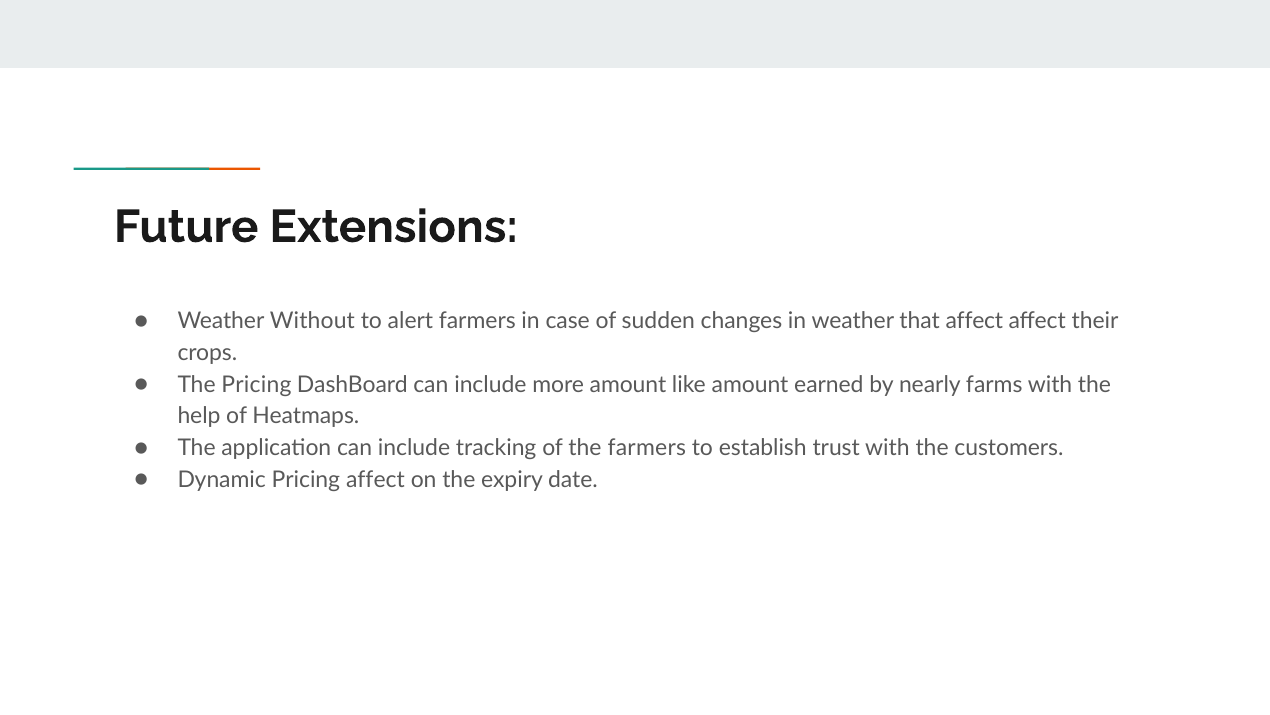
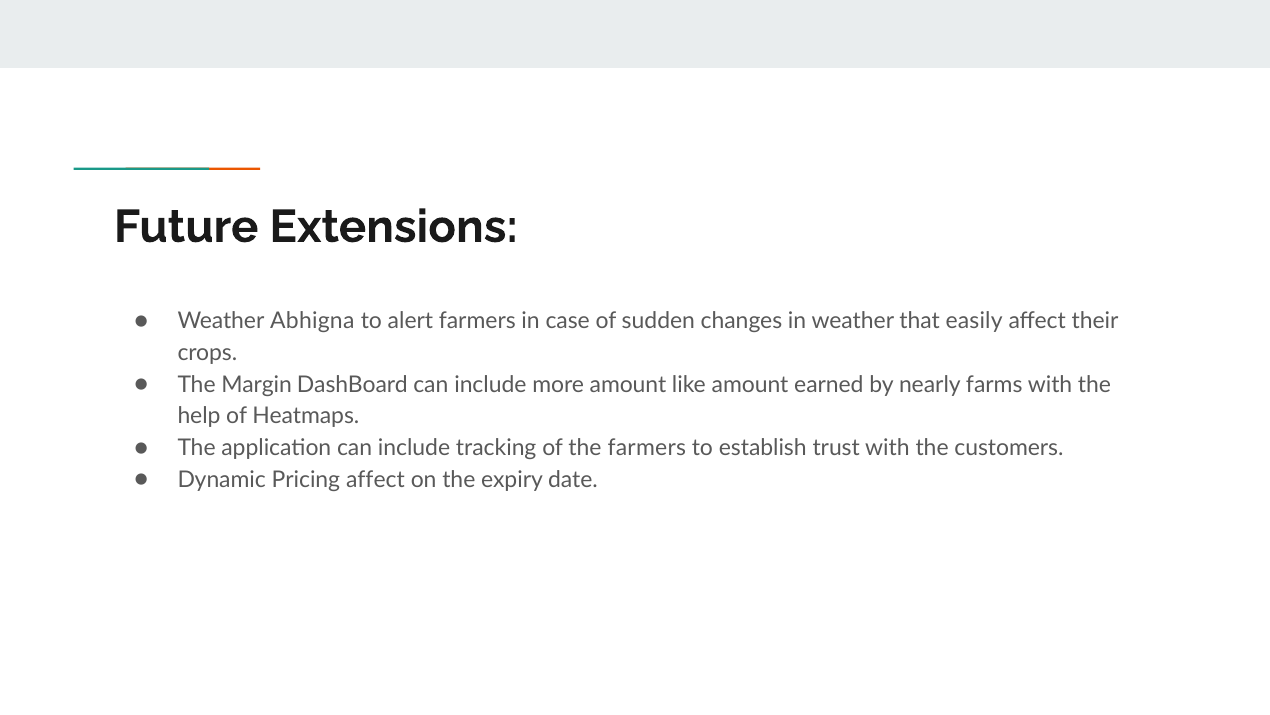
Without: Without -> Abhigna
that affect: affect -> easily
The Pricing: Pricing -> Margin
